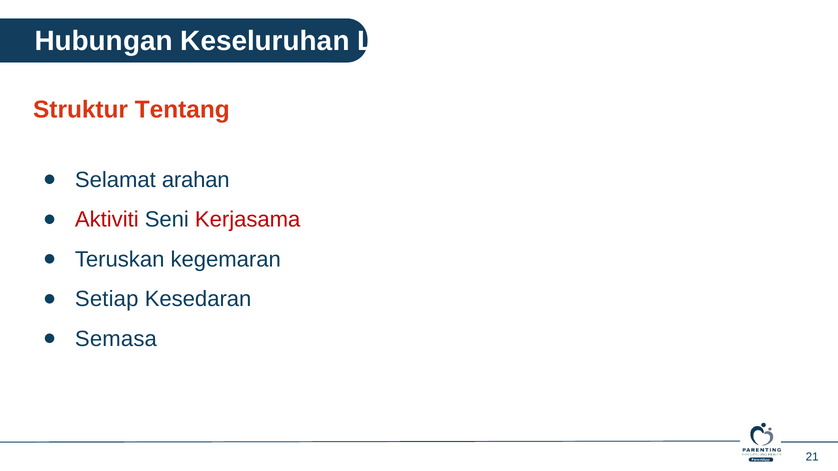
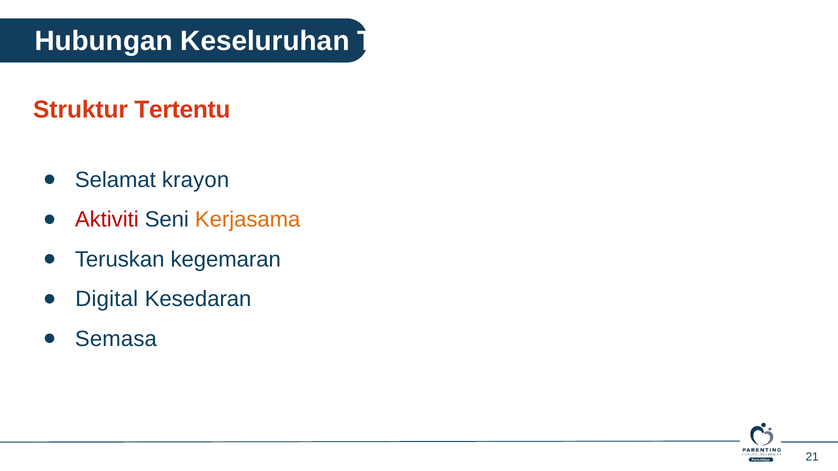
Lain: Lain -> Taip
Tentang: Tentang -> Tertentu
arahan: arahan -> krayon
Kerjasama colour: red -> orange
Setiap: Setiap -> Digital
